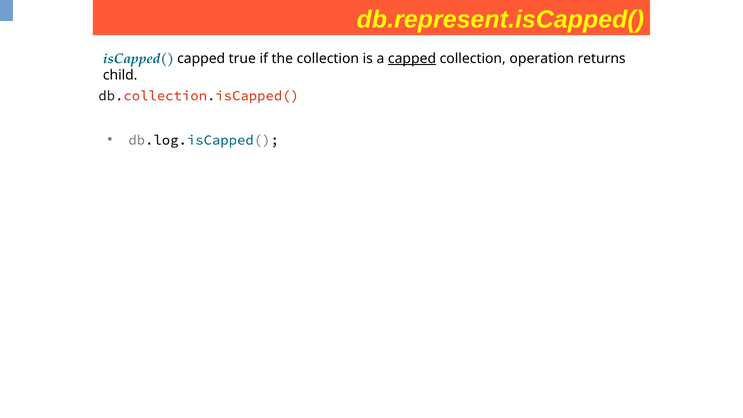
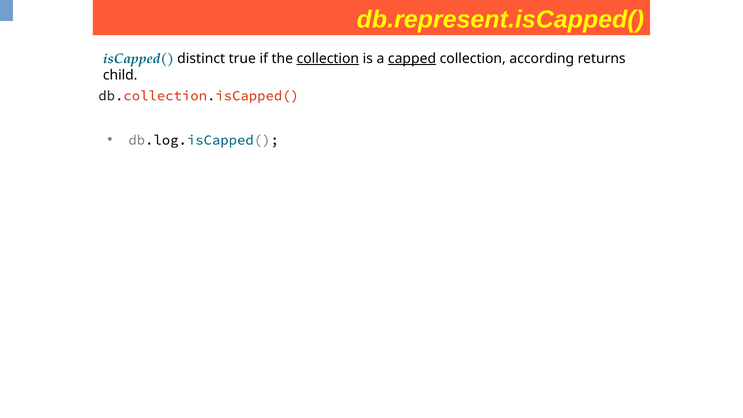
isCapped( capped: capped -> distinct
collection at (328, 58) underline: none -> present
operation: operation -> according
